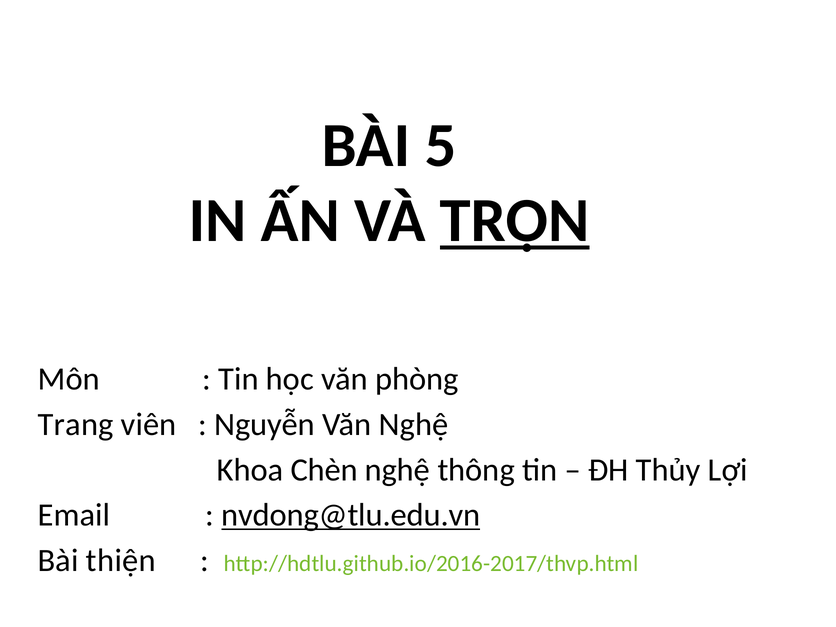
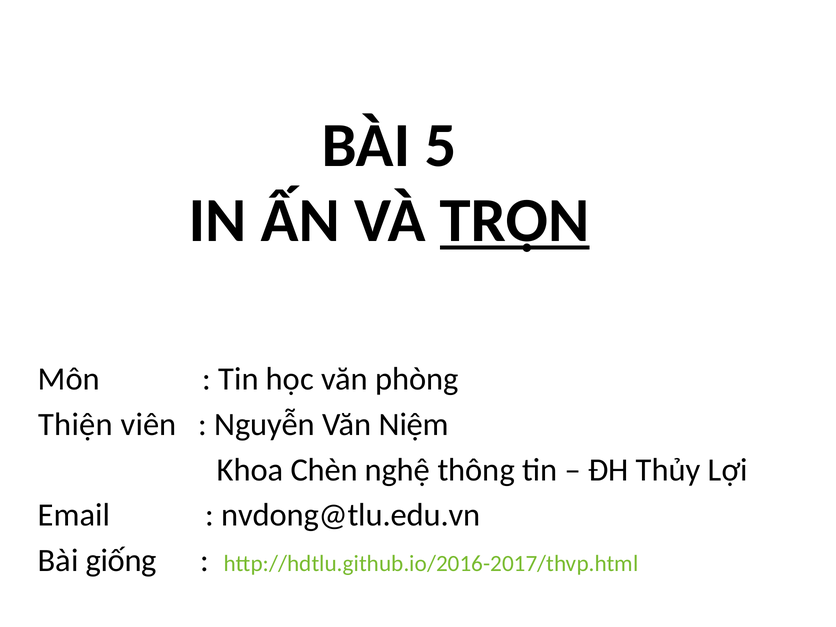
Trang: Trang -> Thiện
Văn Nghệ: Nghệ -> Niệm
nvdong@tlu.edu.vn underline: present -> none
thiện: thiện -> giống
